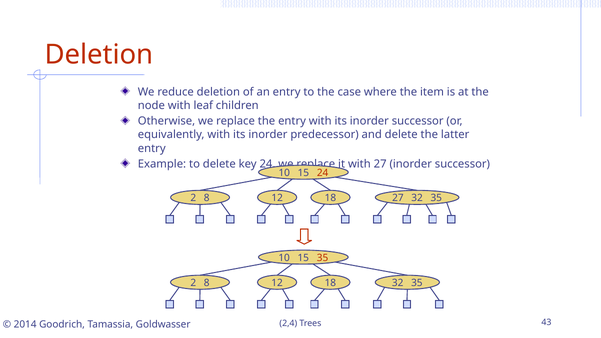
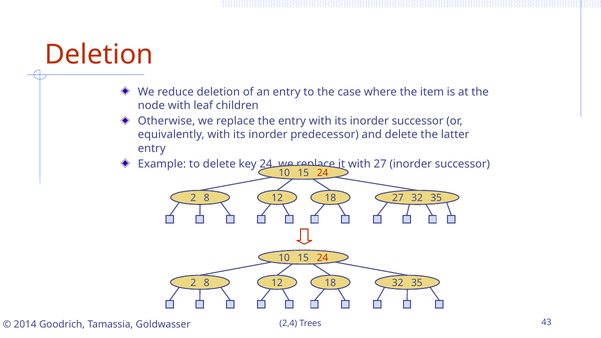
35 at (323, 258): 35 -> 24
